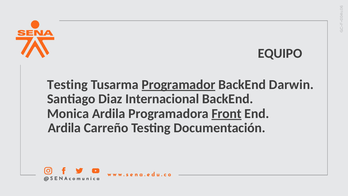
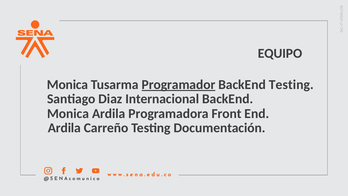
Testing at (67, 85): Testing -> Monica
BackEnd Darwin: Darwin -> Testing
Front underline: present -> none
